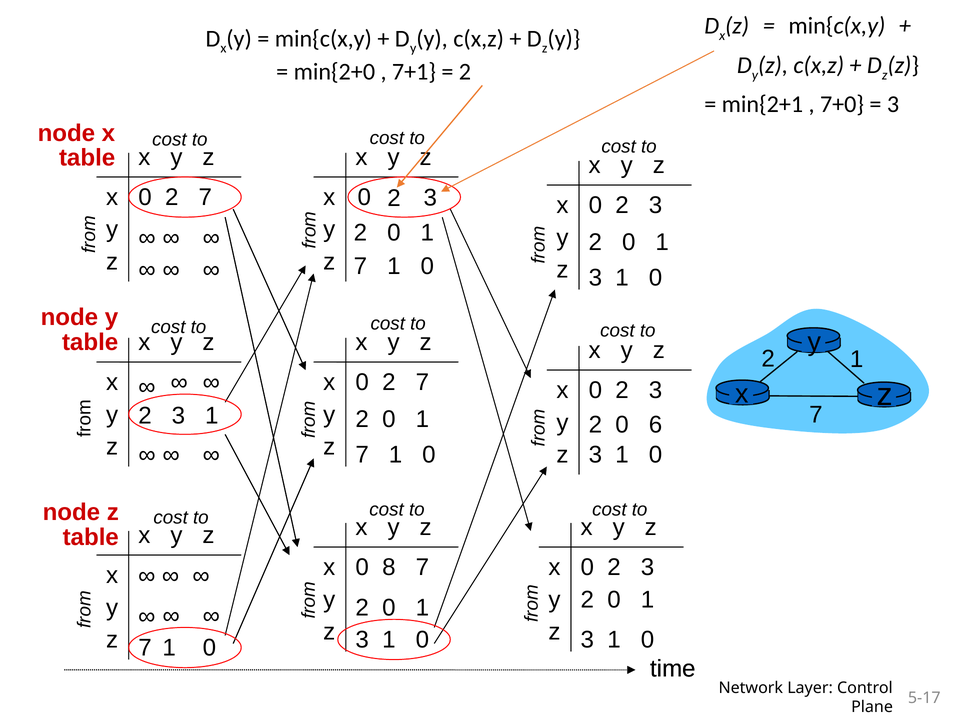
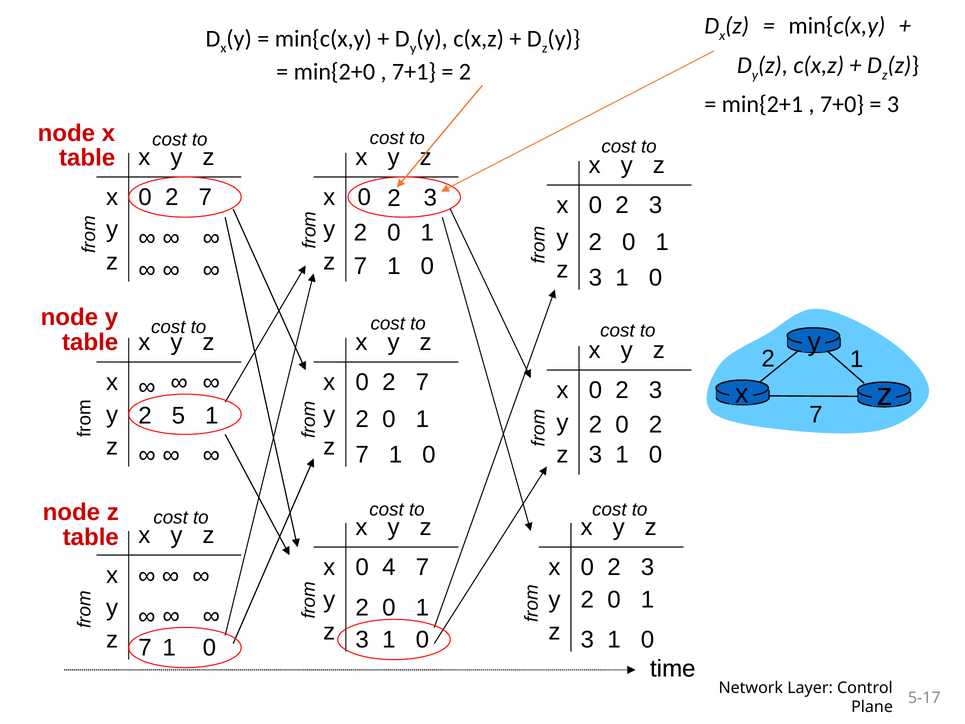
3 at (178, 416): 3 -> 5
2 0 6: 6 -> 2
8: 8 -> 4
